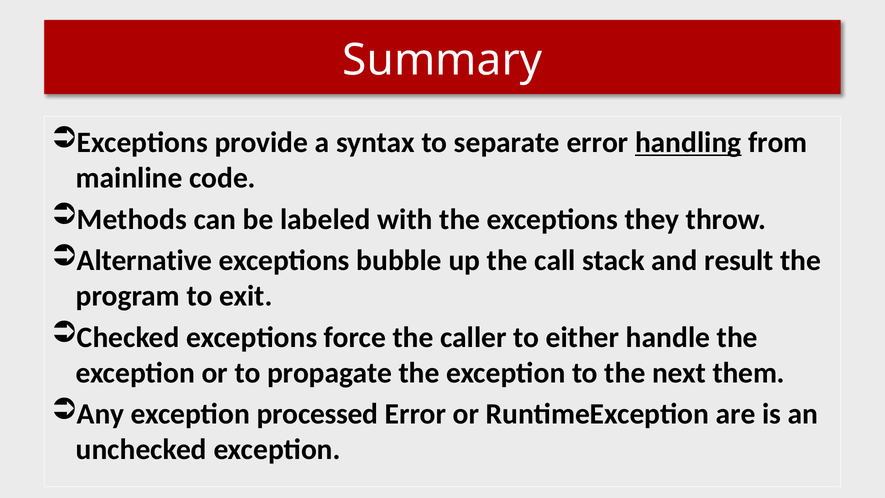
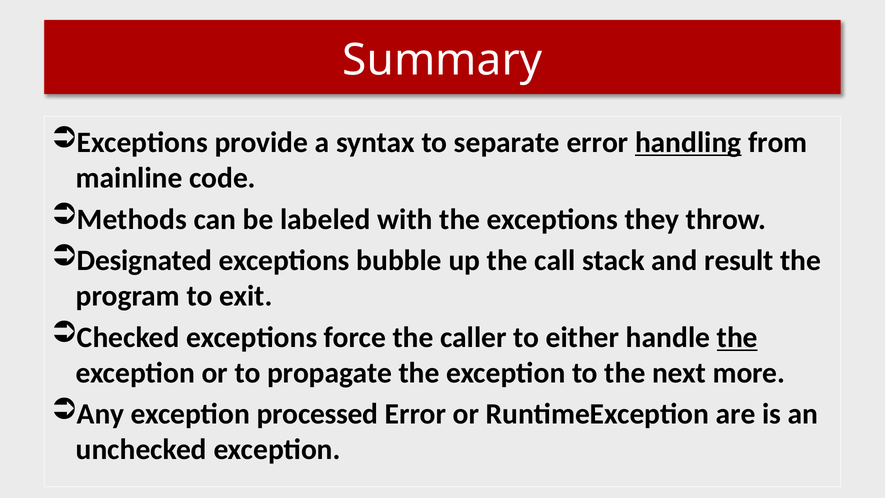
Alternative: Alternative -> Designated
the at (737, 337) underline: none -> present
them: them -> more
